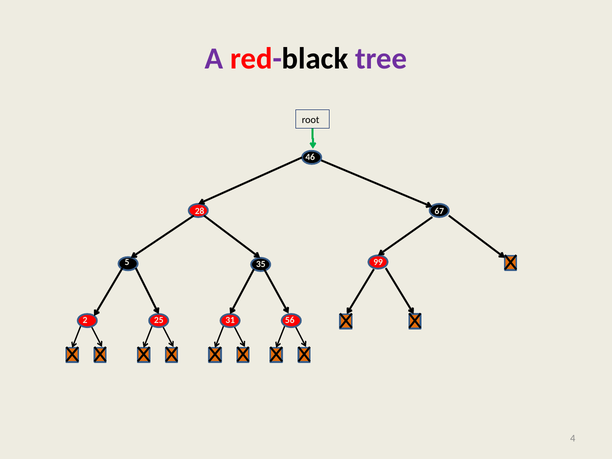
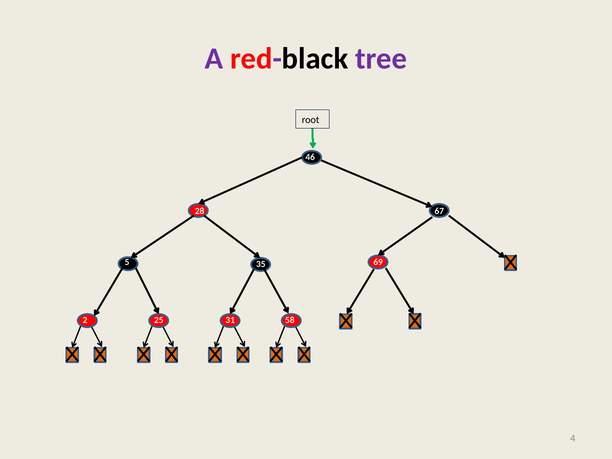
99: 99 -> 69
56: 56 -> 58
